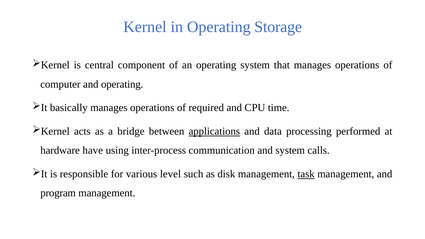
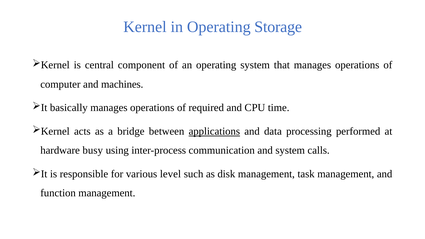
and operating: operating -> machines
have: have -> busy
task underline: present -> none
program: program -> function
